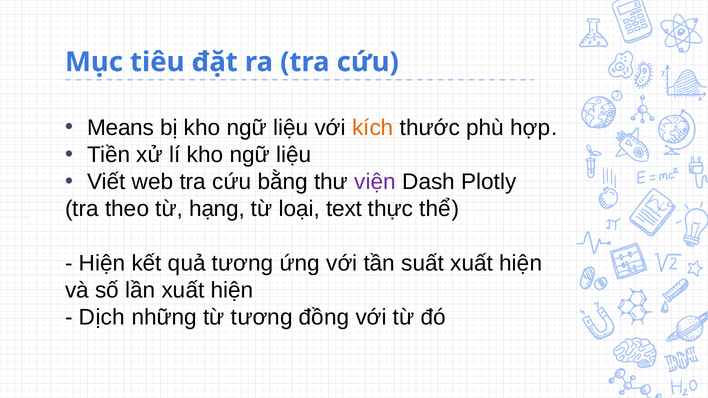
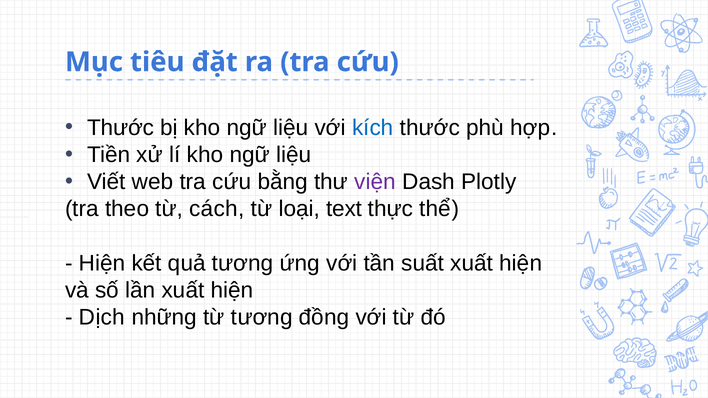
Means at (121, 128): Means -> Thước
kích colour: orange -> blue
hạng: hạng -> cách
